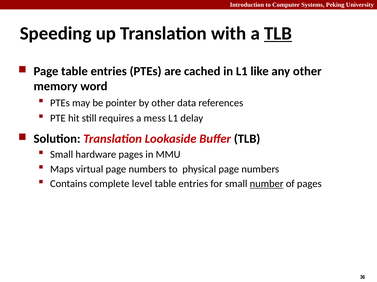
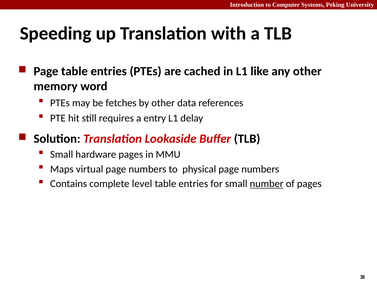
TLB at (278, 33) underline: present -> none
pointer: pointer -> fetches
mess: mess -> entry
